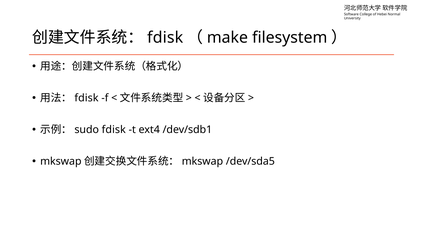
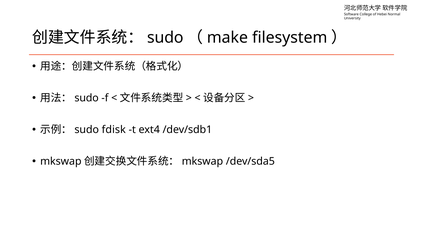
fdisk at (165, 38): fdisk -> sudo
fdisk at (86, 98): fdisk -> sudo
